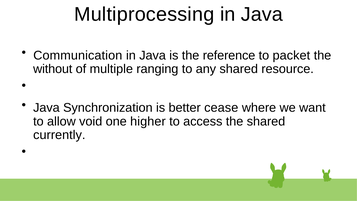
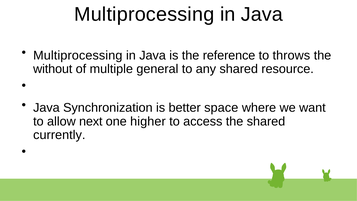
Communication at (78, 55): Communication -> Multiprocessing
packet: packet -> throws
ranging: ranging -> general
cease: cease -> space
void: void -> next
